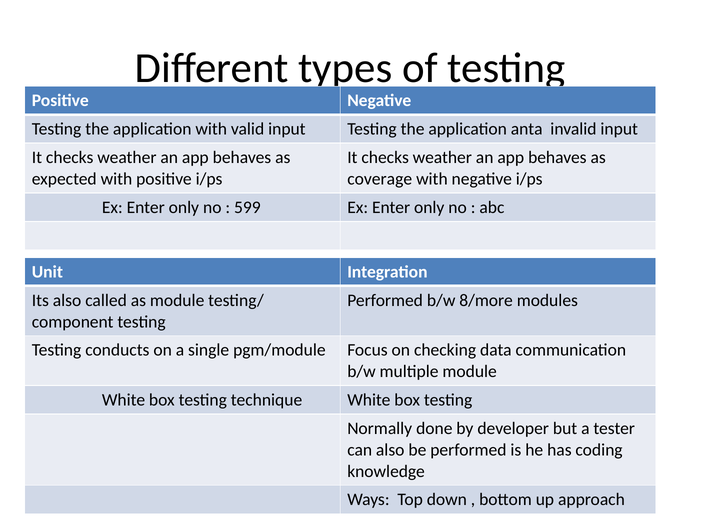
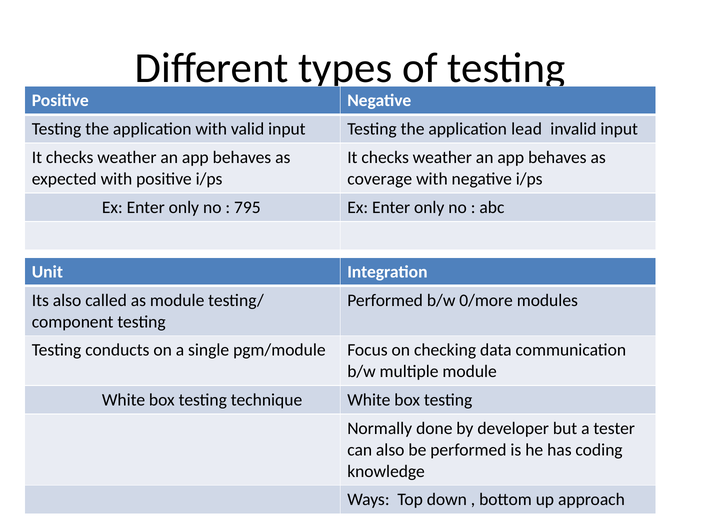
anta: anta -> lead
599: 599 -> 795
8/more: 8/more -> 0/more
